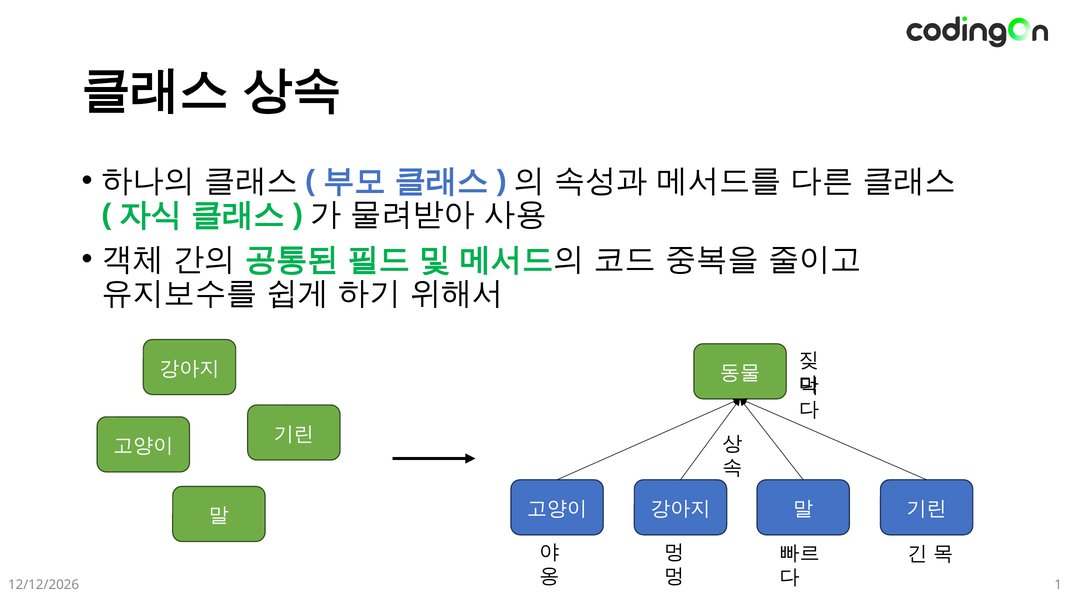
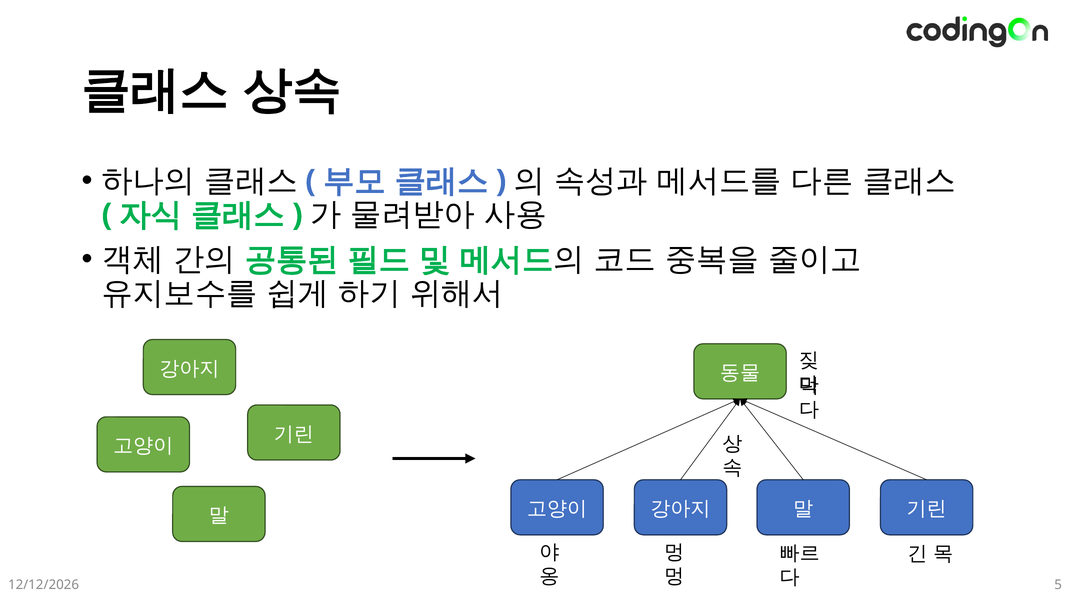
1: 1 -> 5
